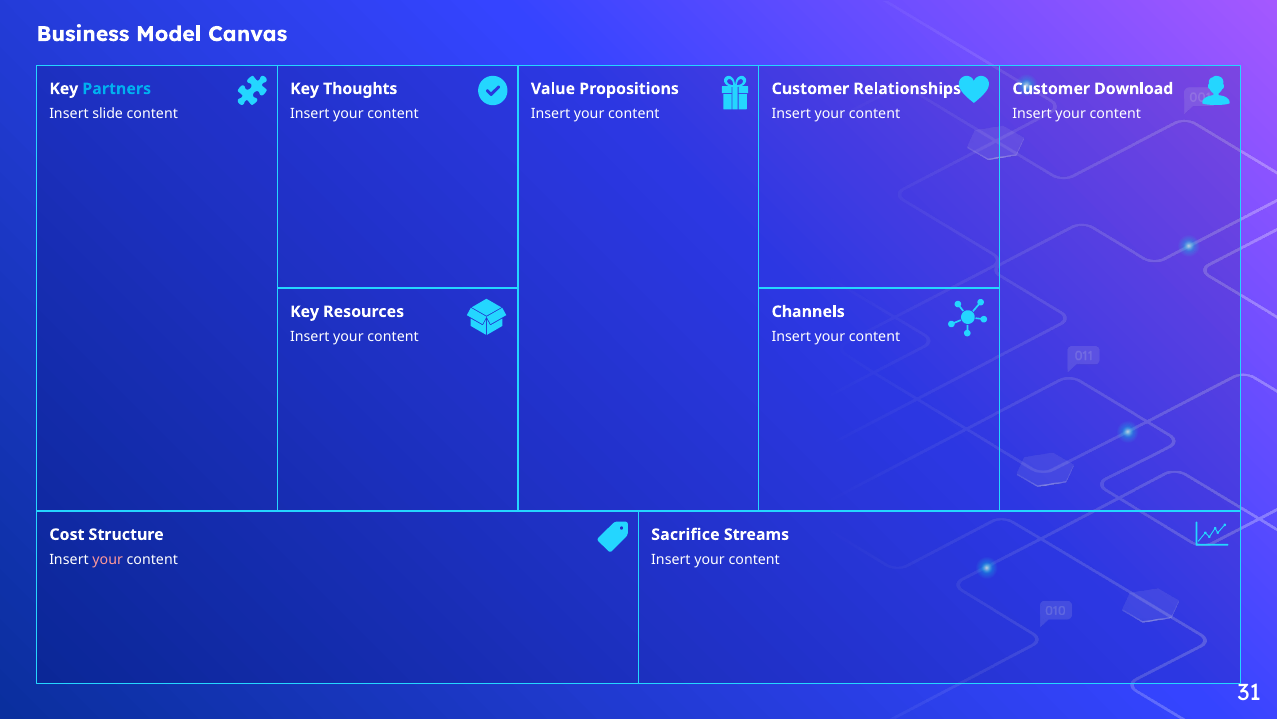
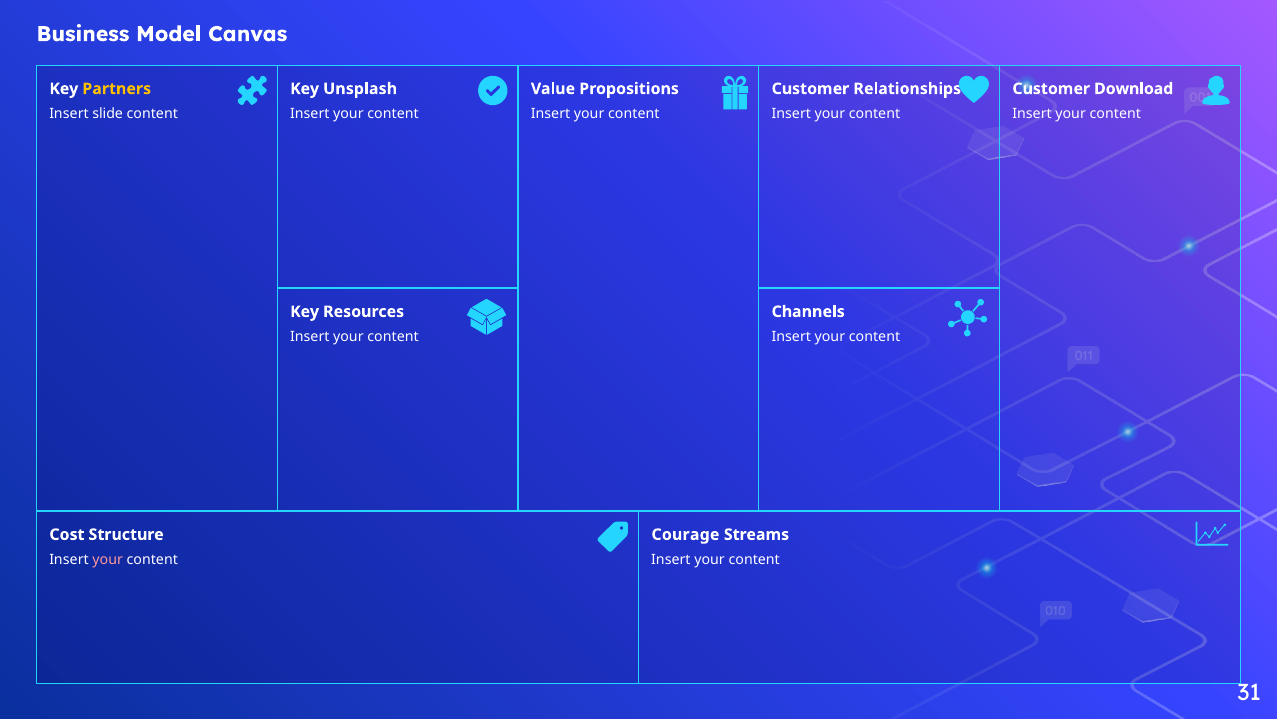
Partners colour: light blue -> yellow
Thoughts: Thoughts -> Unsplash
Sacrifice: Sacrifice -> Courage
